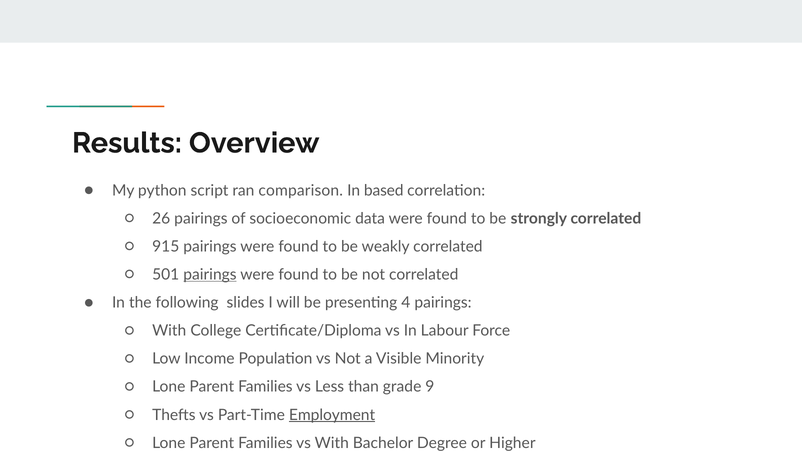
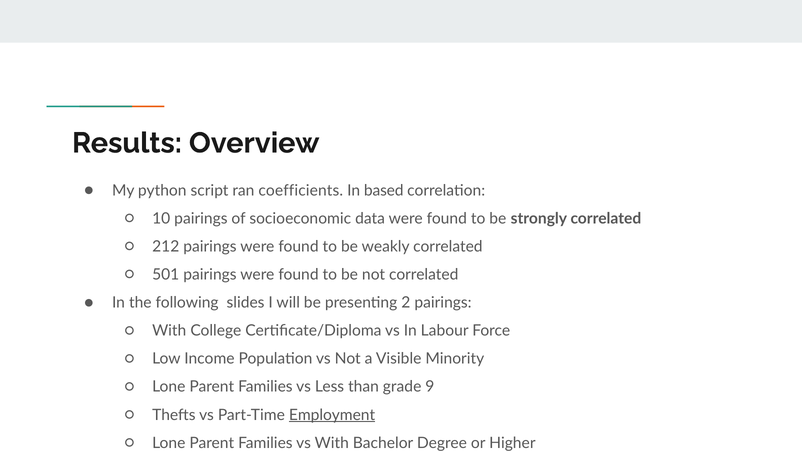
comparison: comparison -> coefficients
26: 26 -> 10
915: 915 -> 212
pairings at (210, 275) underline: present -> none
4: 4 -> 2
